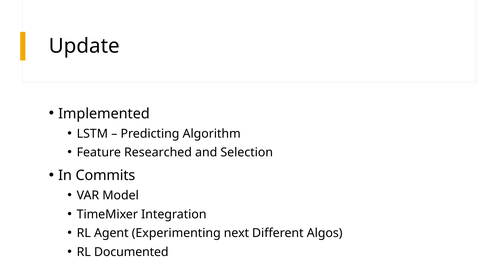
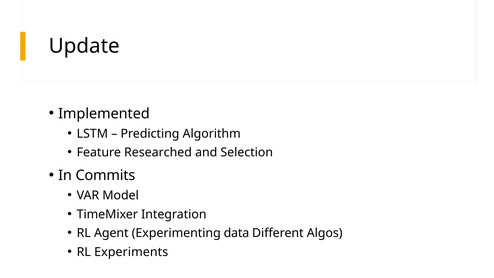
next: next -> data
Documented: Documented -> Experiments
